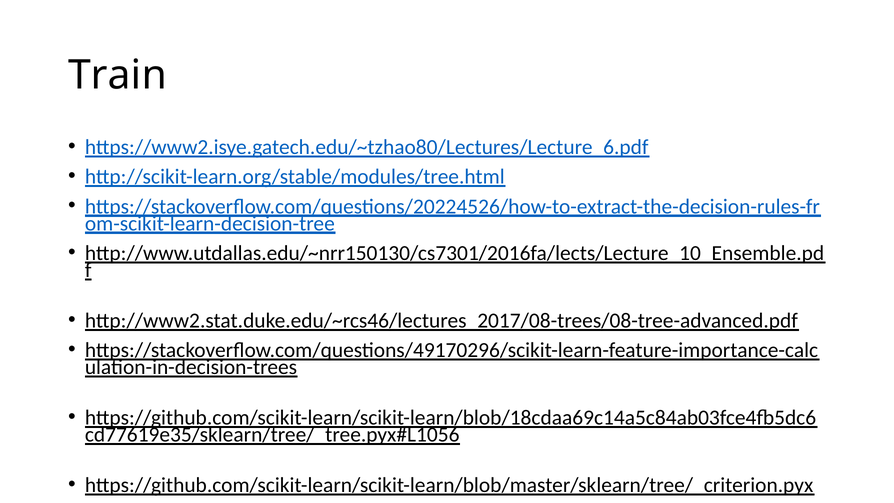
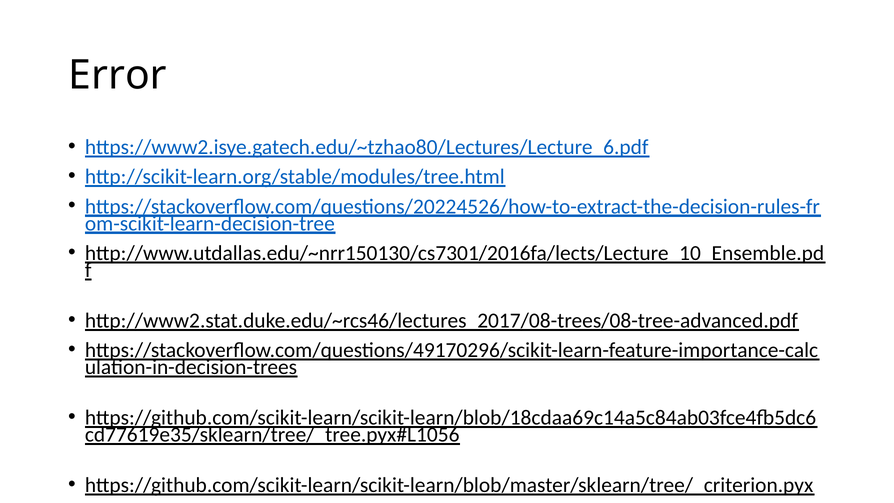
Train: Train -> Error
